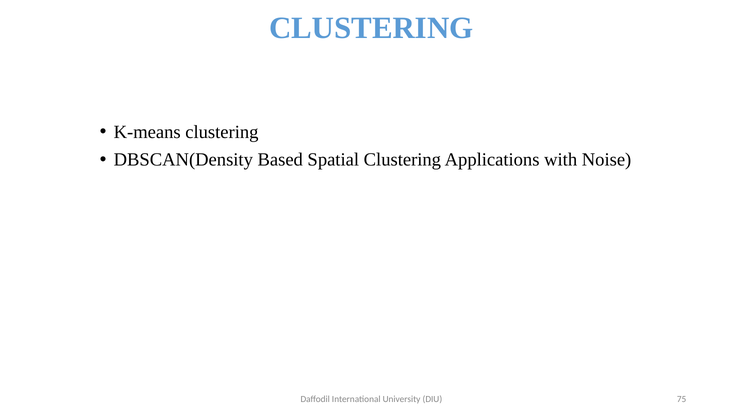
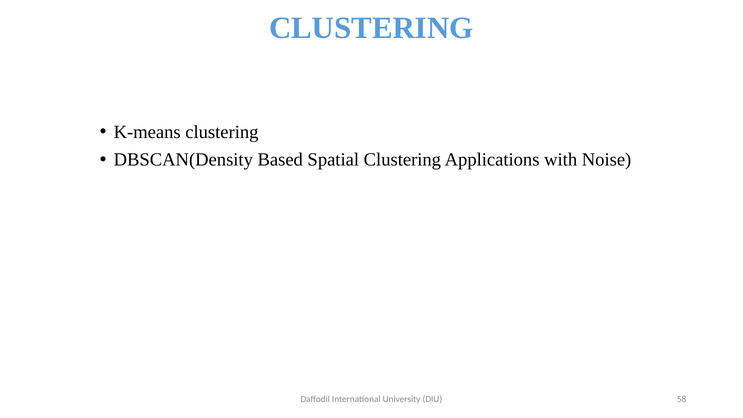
75: 75 -> 58
